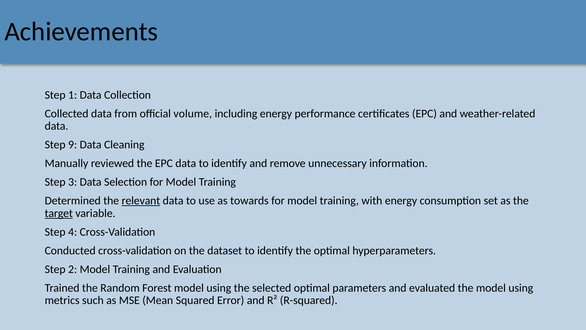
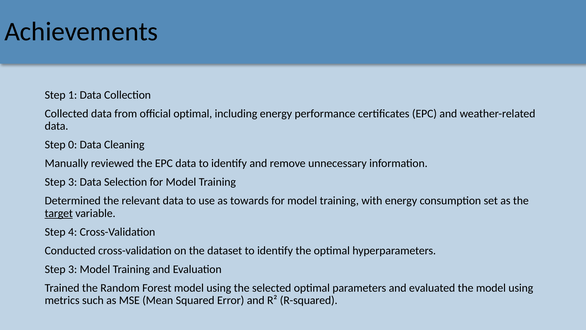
official volume: volume -> optimal
9: 9 -> 0
relevant underline: present -> none
2 at (73, 269): 2 -> 3
